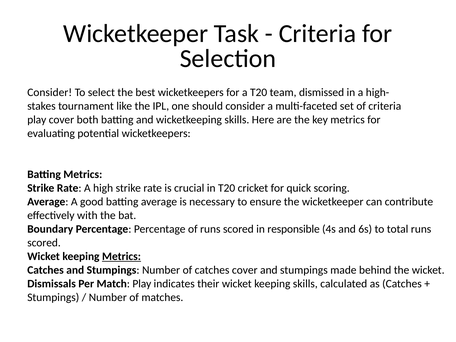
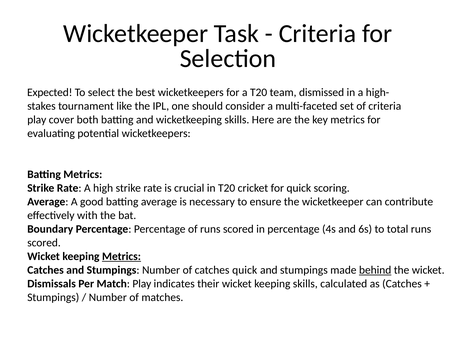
Consider at (50, 92): Consider -> Expected
in responsible: responsible -> percentage
catches cover: cover -> quick
behind underline: none -> present
